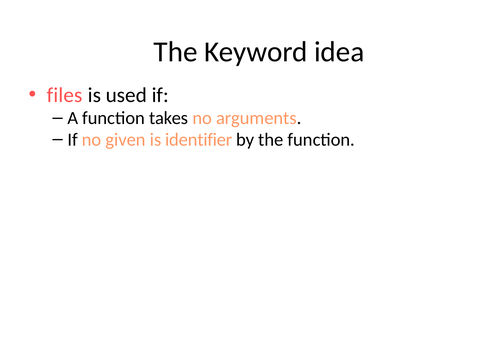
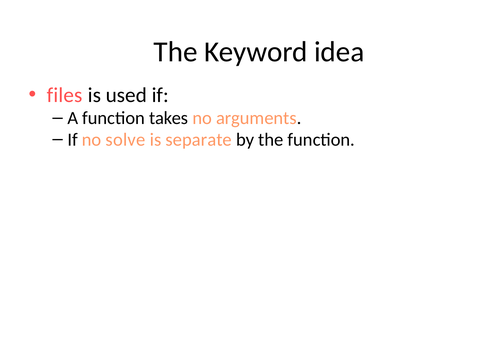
given: given -> solve
identifier: identifier -> separate
